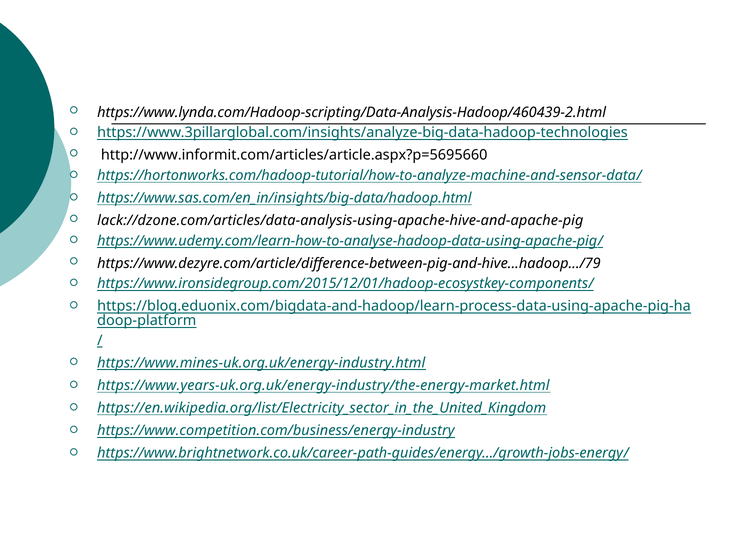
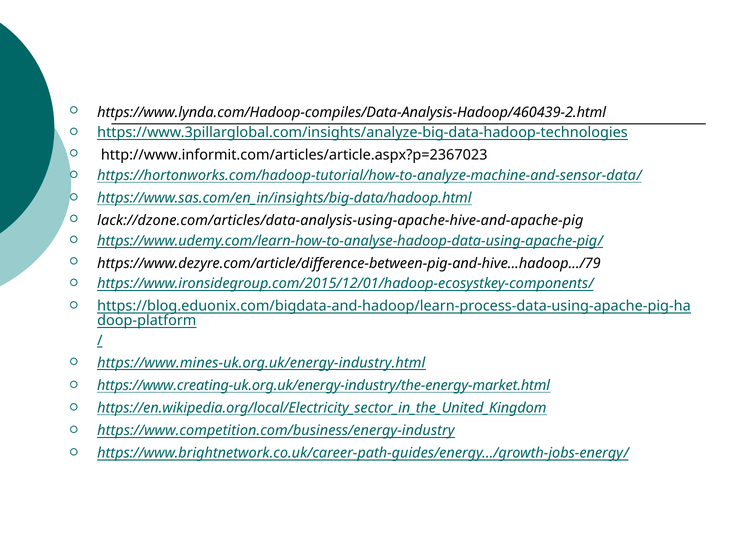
https://www.lynda.com/Hadoop-scripting/Data-Analysis-Hadoop/460439-2.html: https://www.lynda.com/Hadoop-scripting/Data-Analysis-Hadoop/460439-2.html -> https://www.lynda.com/Hadoop-compiles/Data-Analysis-Hadoop/460439-2.html
http://www.informit.com/articles/article.aspx?p=5695660: http://www.informit.com/articles/article.aspx?p=5695660 -> http://www.informit.com/articles/article.aspx?p=2367023
https://www.years-uk.org.uk/energy-industry/the-energy-market.html: https://www.years-uk.org.uk/energy-industry/the-energy-market.html -> https://www.creating-uk.org.uk/energy-industry/the-energy-market.html
https://en.wikipedia.org/list/Electricity_sector_in_the_United_Kingdom: https://en.wikipedia.org/list/Electricity_sector_in_the_United_Kingdom -> https://en.wikipedia.org/local/Electricity_sector_in_the_United_Kingdom
